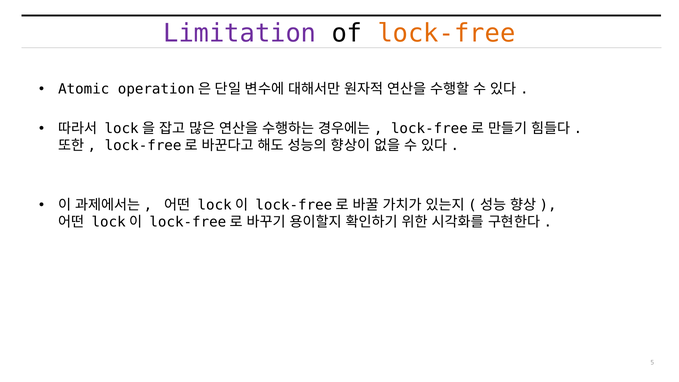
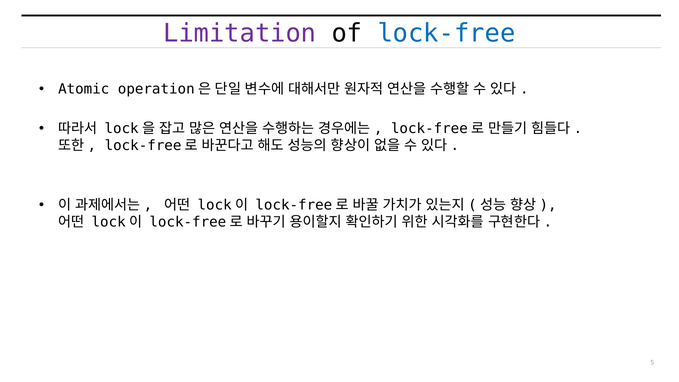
lock-free colour: orange -> blue
